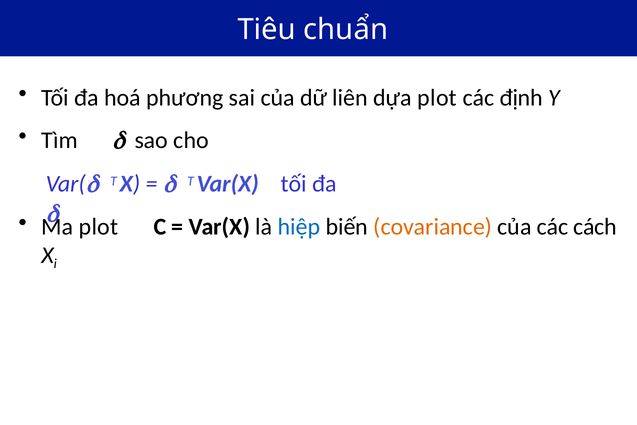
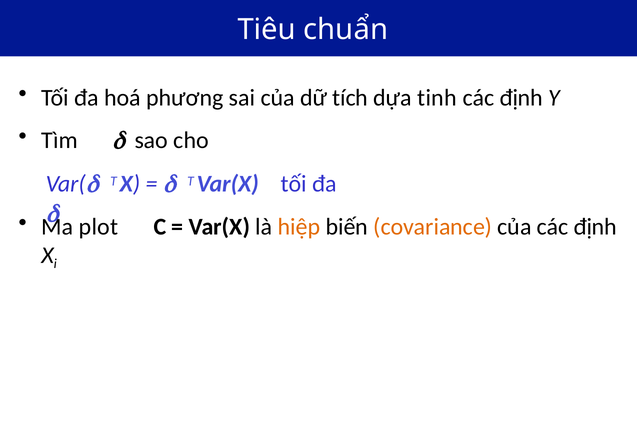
liên: liên -> tích
dựa plot: plot -> tinh
hiệp colour: blue -> orange
của các cách: cách -> định
